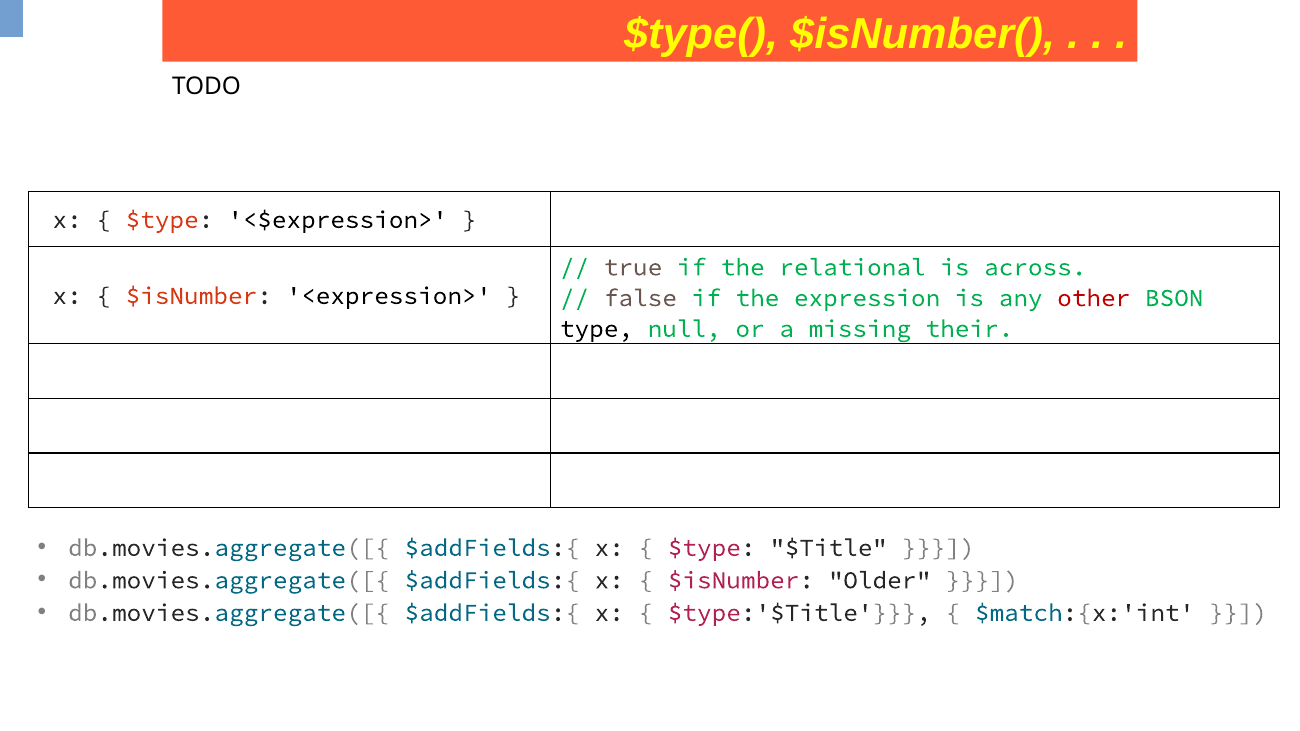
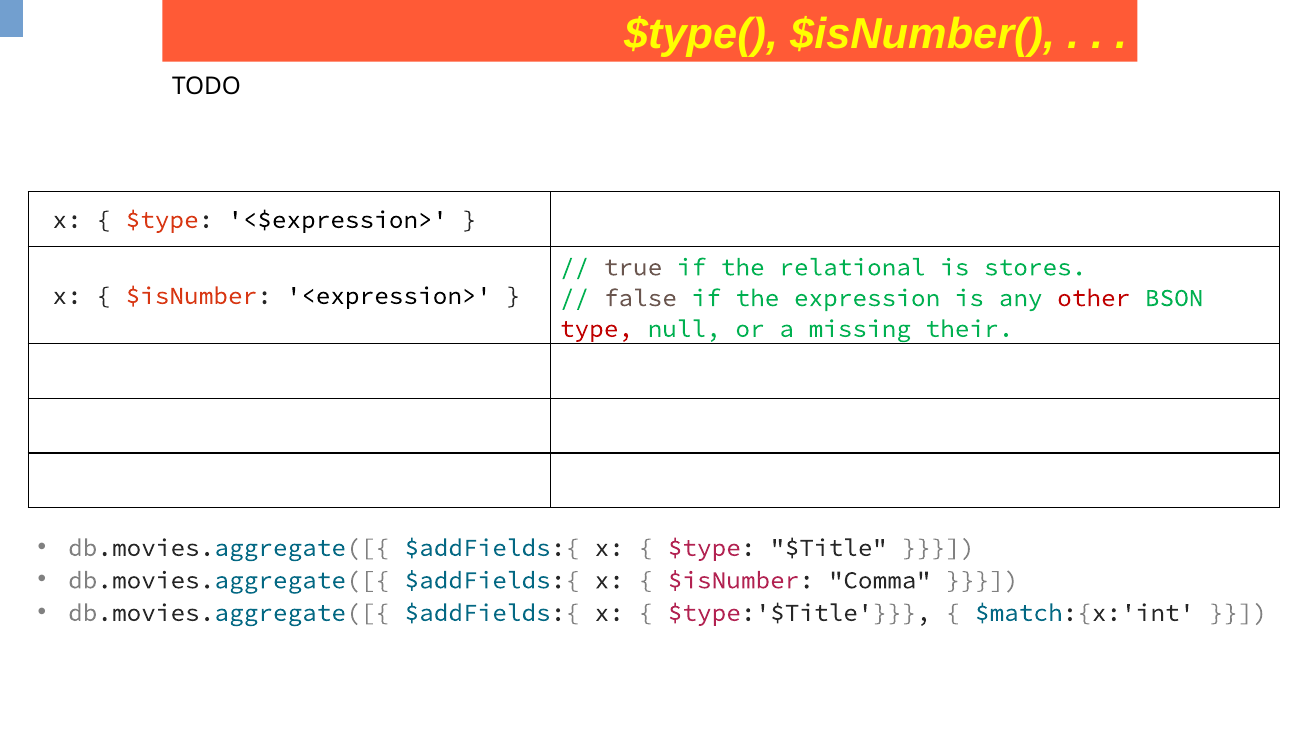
across: across -> stores
type colour: black -> red
Older: Older -> Comma
